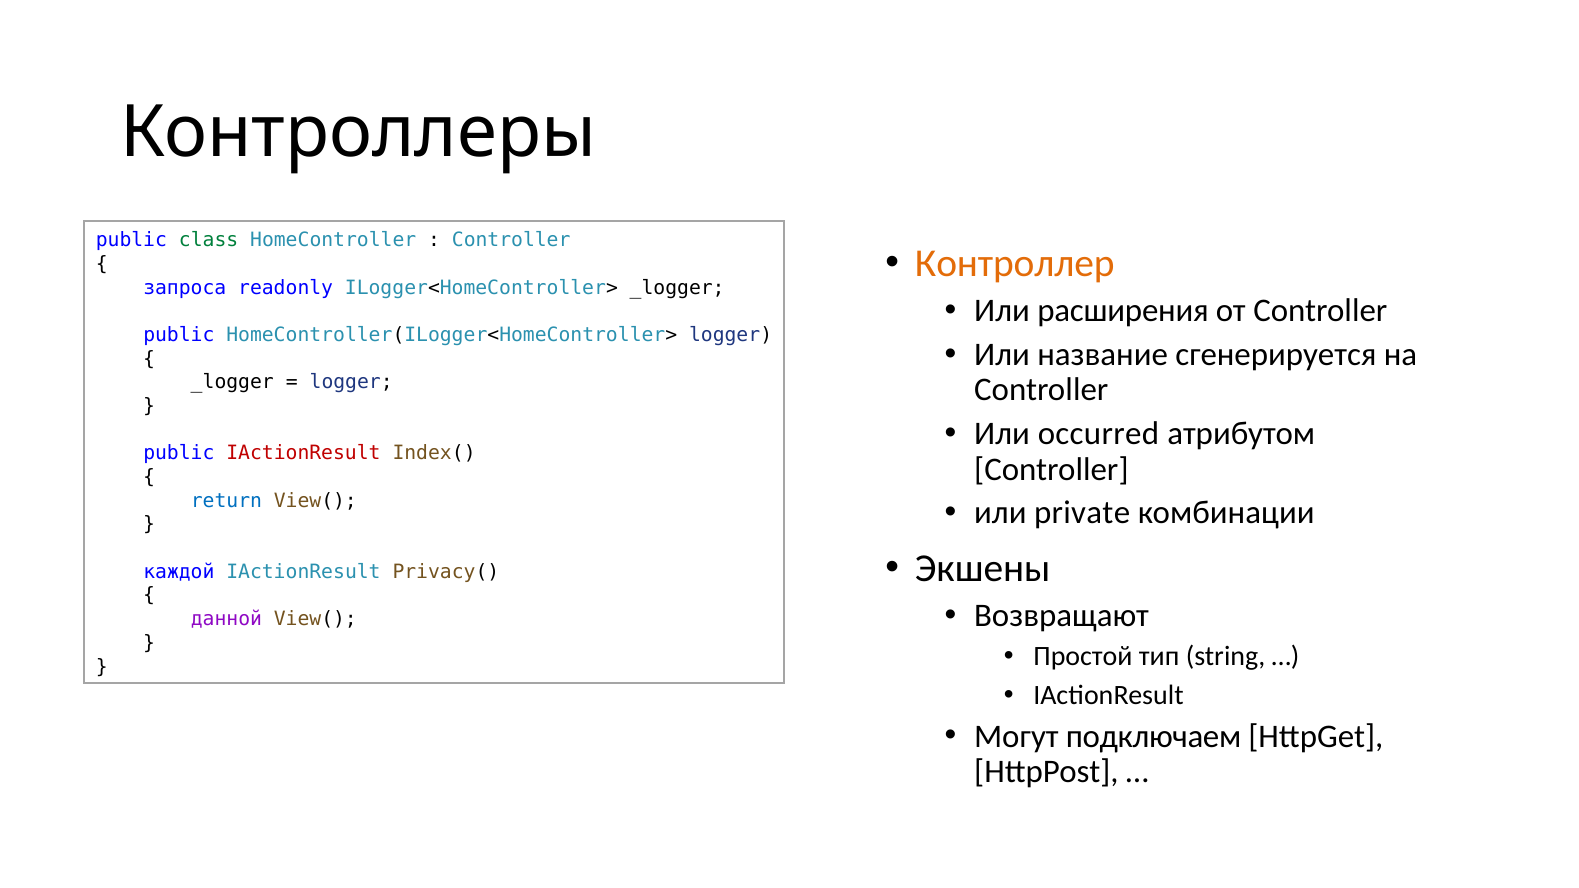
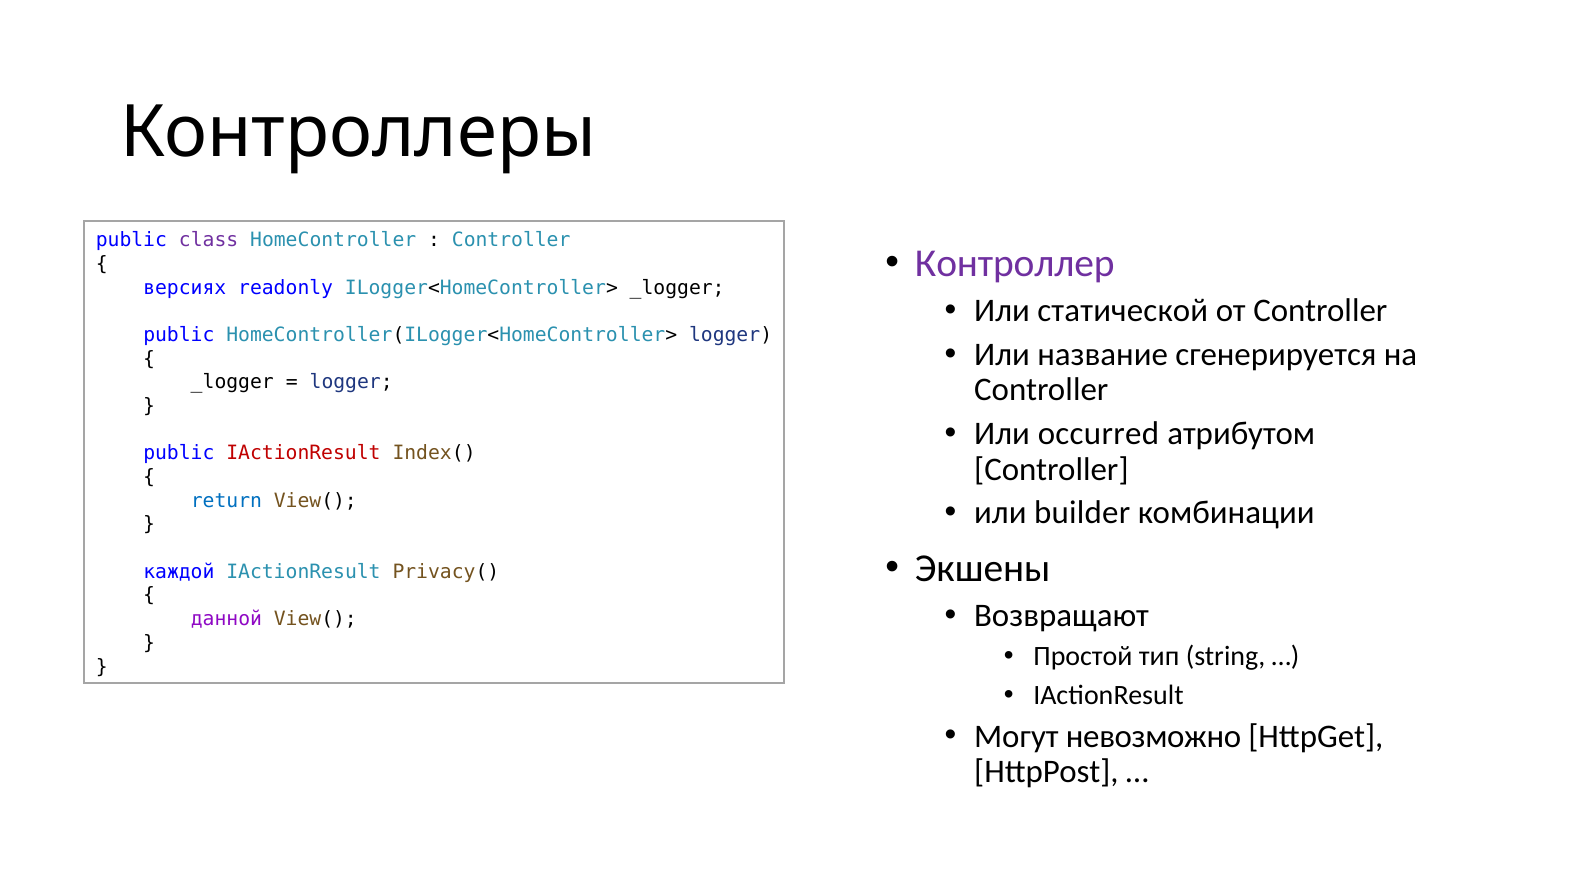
class colour: green -> purple
Контроллер colour: orange -> purple
запроса: запроса -> версиях
расширения: расширения -> статической
private: private -> builder
подключаем: подключаем -> невозможно
